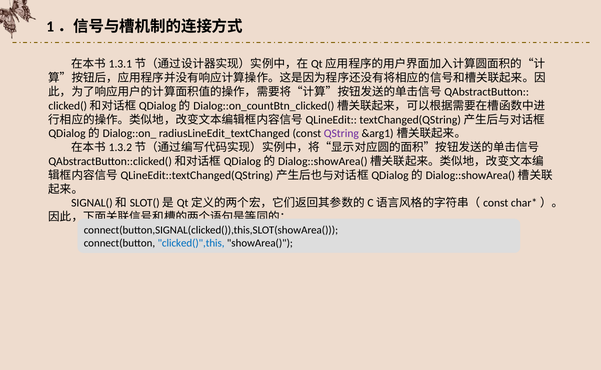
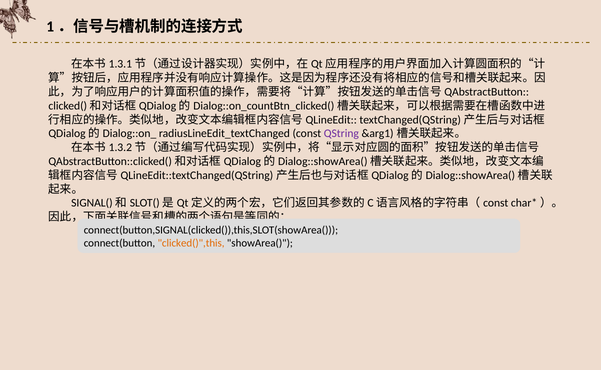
clicked()",this colour: blue -> orange
